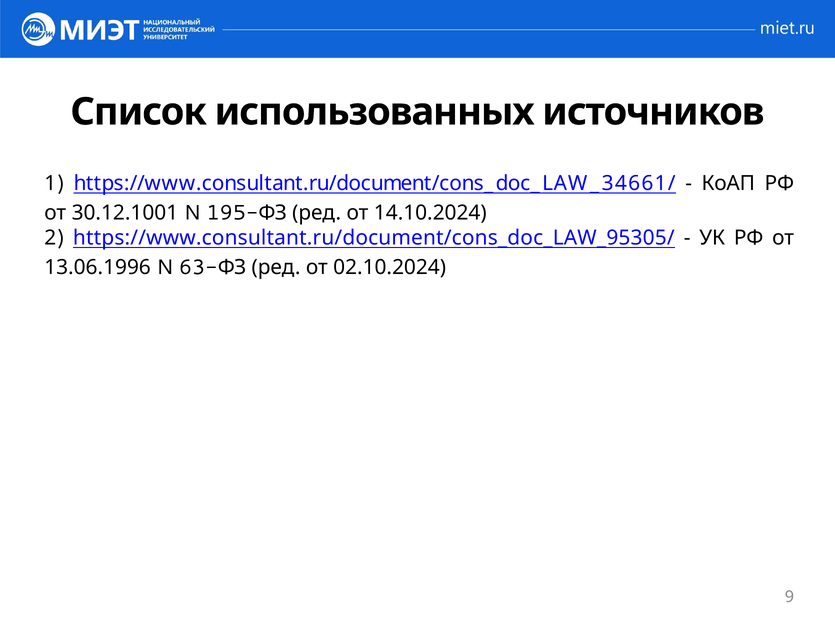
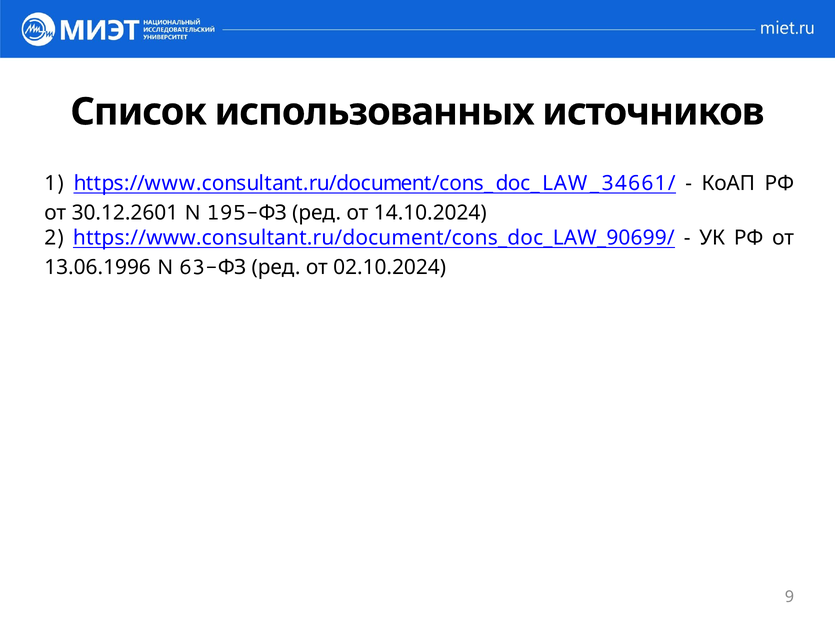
30.12.1001: 30.12.1001 -> 30.12.2601
https://www.consultant.ru/document/cons_doc_LAW_95305/: https://www.consultant.ru/document/cons_doc_LAW_95305/ -> https://www.consultant.ru/document/cons_doc_LAW_90699/
